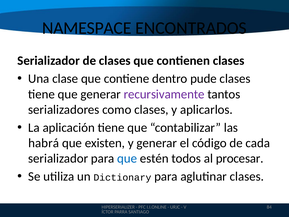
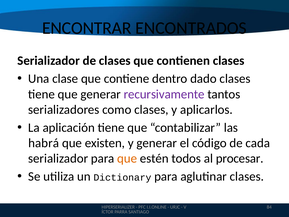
NAMESPACE: NAMESPACE -> ENCONTRAR
pude: pude -> dado
que at (127, 158) colour: blue -> orange
